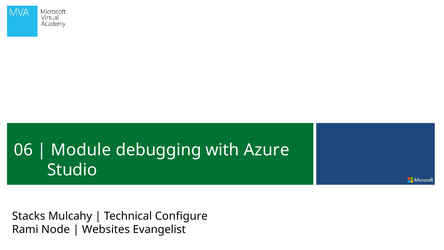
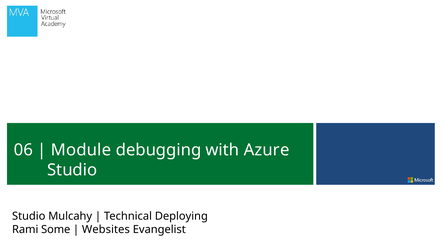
Stacks at (29, 216): Stacks -> Studio
Configure: Configure -> Deploying
Node: Node -> Some
